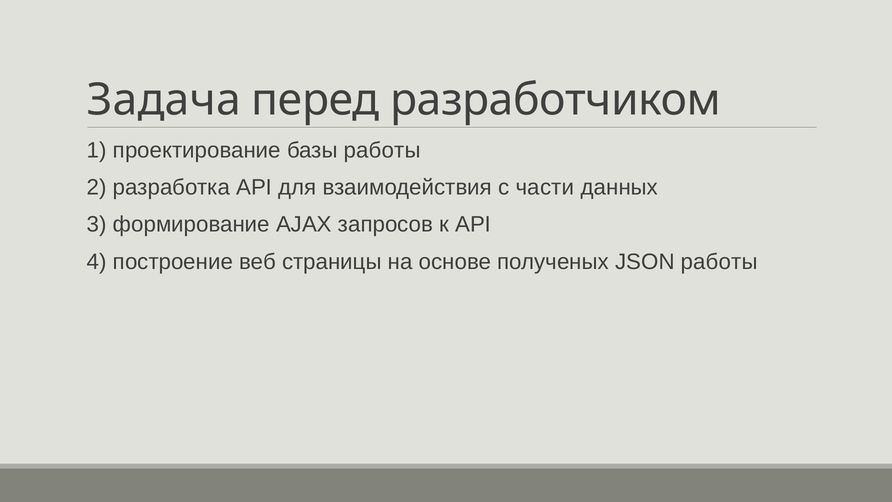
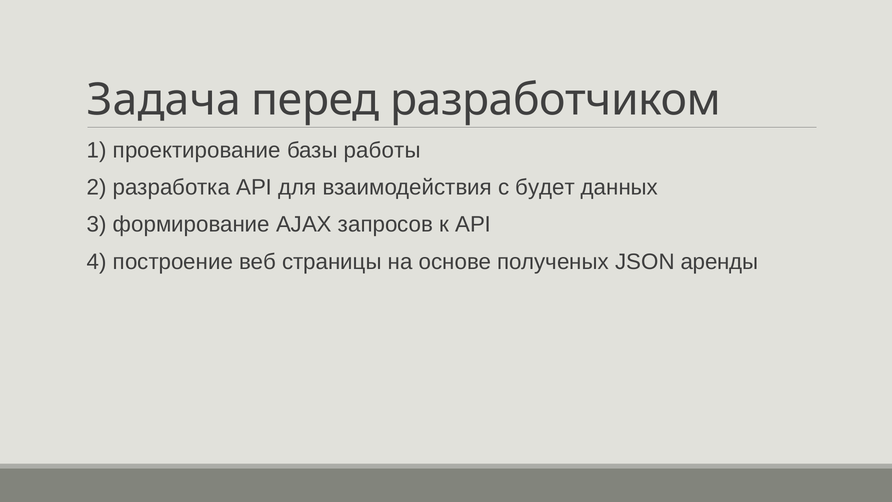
части: части -> будет
JSON работы: работы -> аренды
